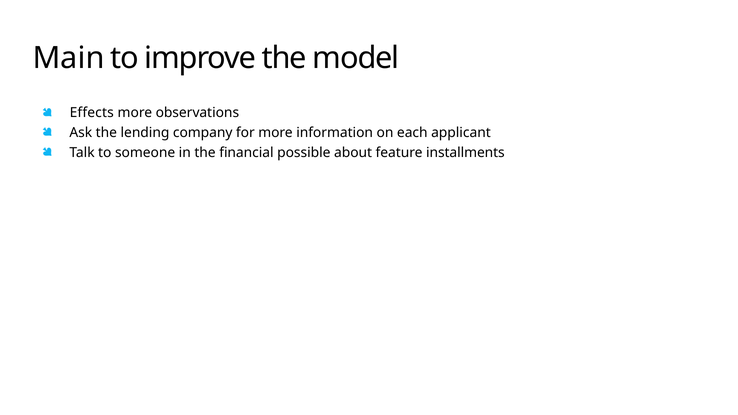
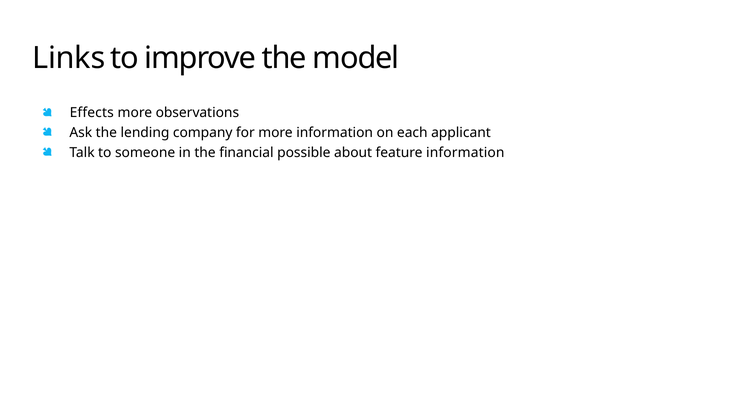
Main: Main -> Links
feature installments: installments -> information
